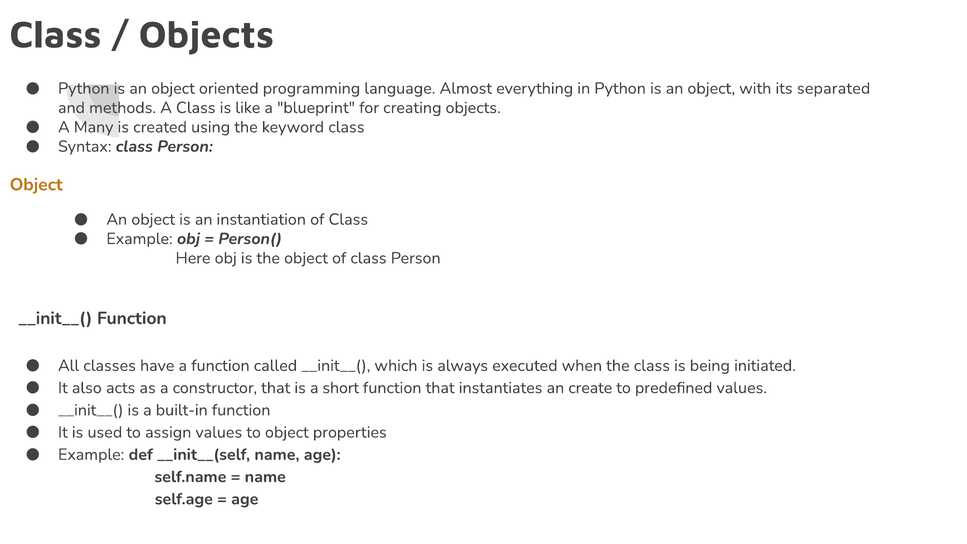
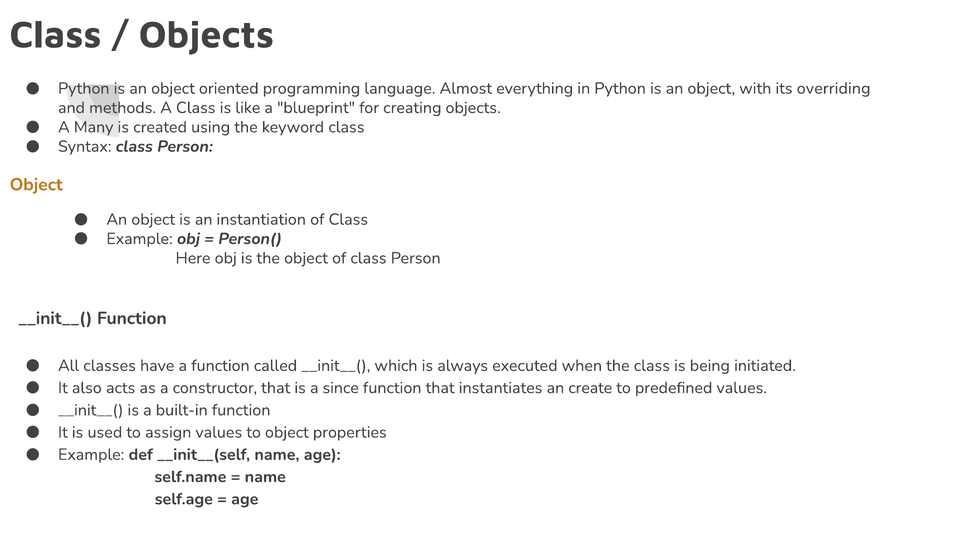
separated: separated -> overriding
short: short -> since
